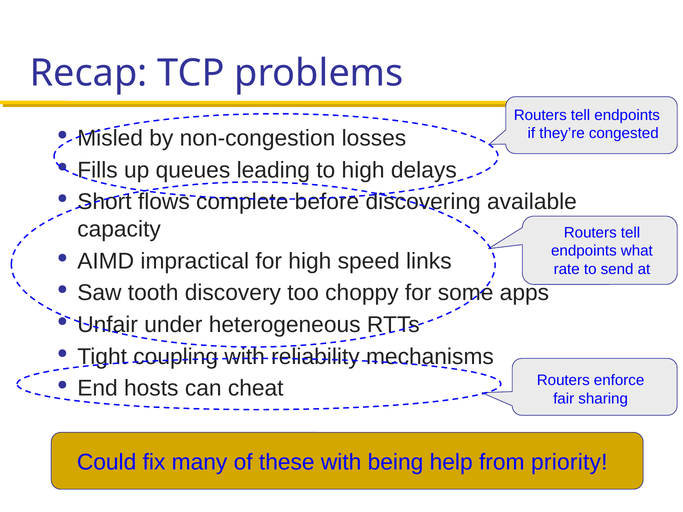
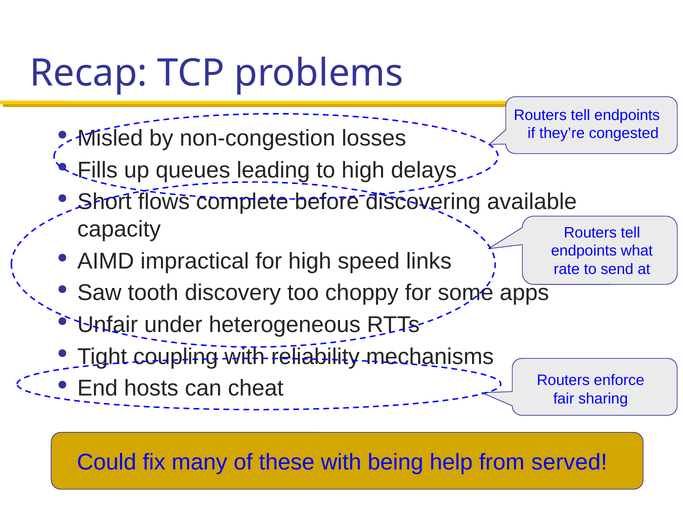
priority: priority -> served
